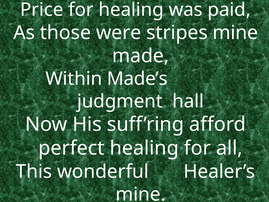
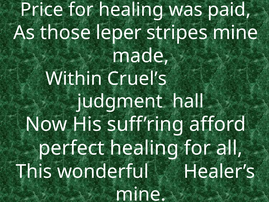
were: were -> leper
Made’s: Made’s -> Cruel’s
